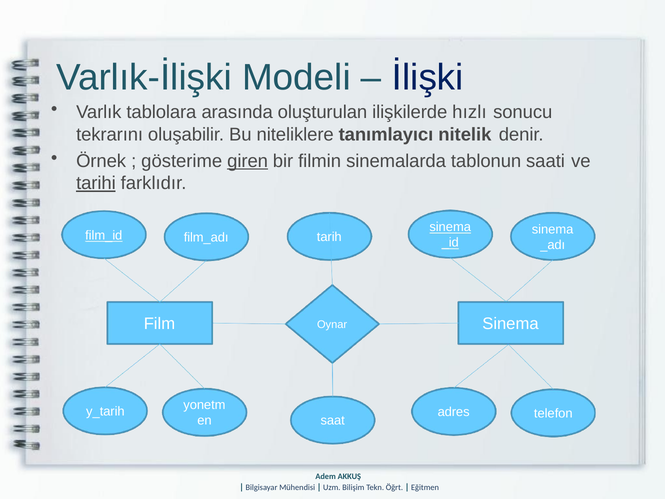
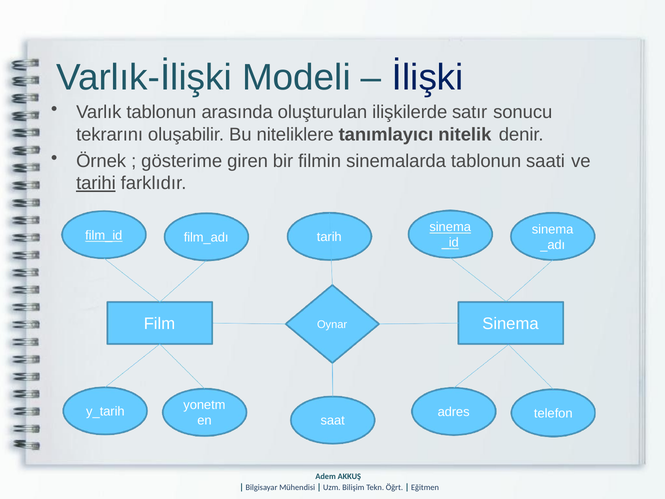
Varlık tablolara: tablolara -> tablonun
hızlı: hızlı -> satır
giren underline: present -> none
